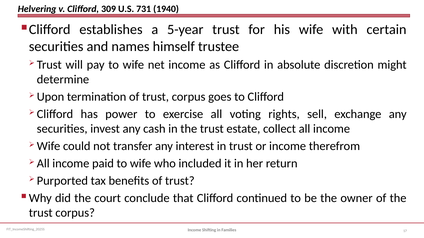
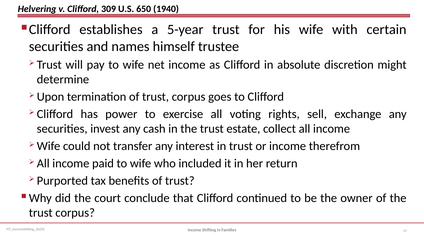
731: 731 -> 650
